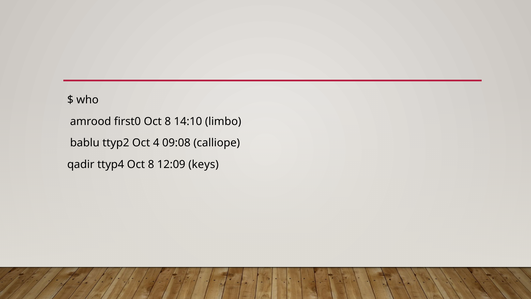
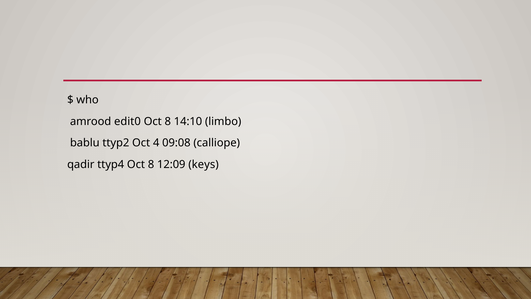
first0: first0 -> edit0
